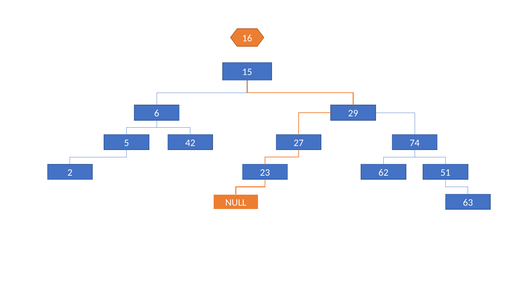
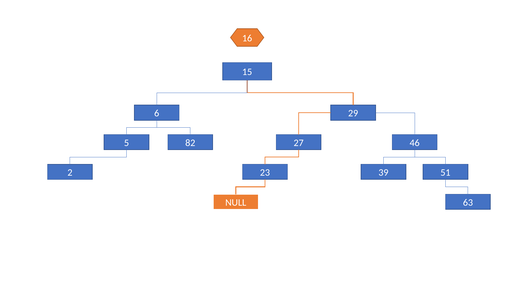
42: 42 -> 82
74: 74 -> 46
62: 62 -> 39
